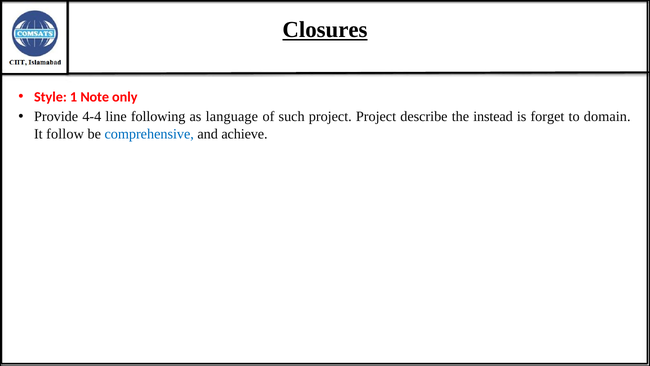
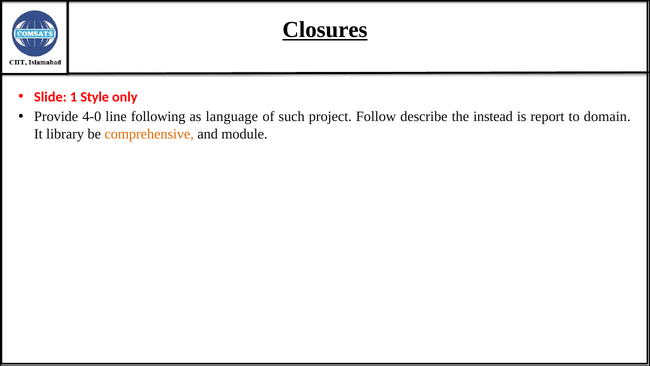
Style: Style -> Slide
Note: Note -> Style
4-4: 4-4 -> 4-0
project Project: Project -> Follow
forget: forget -> report
follow: follow -> library
comprehensive colour: blue -> orange
achieve: achieve -> module
